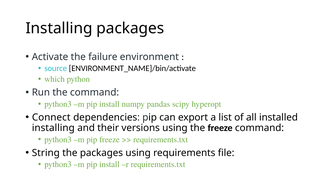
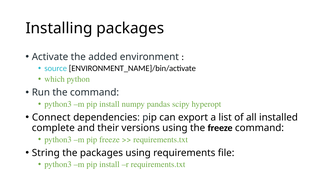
failure: failure -> added
installing at (53, 128): installing -> complete
